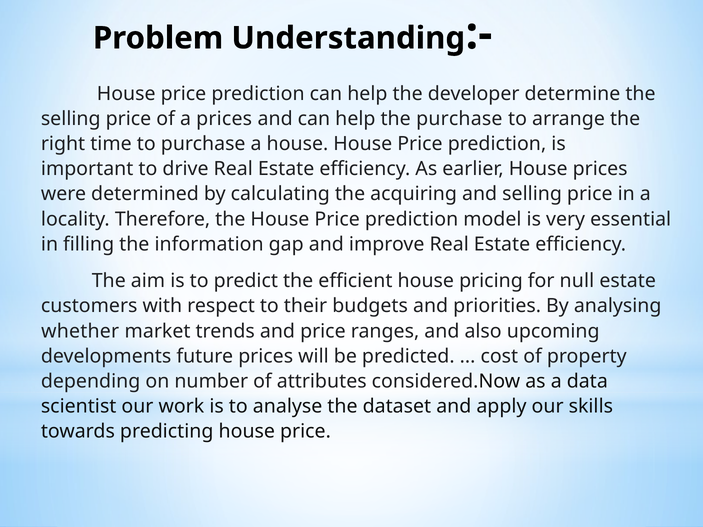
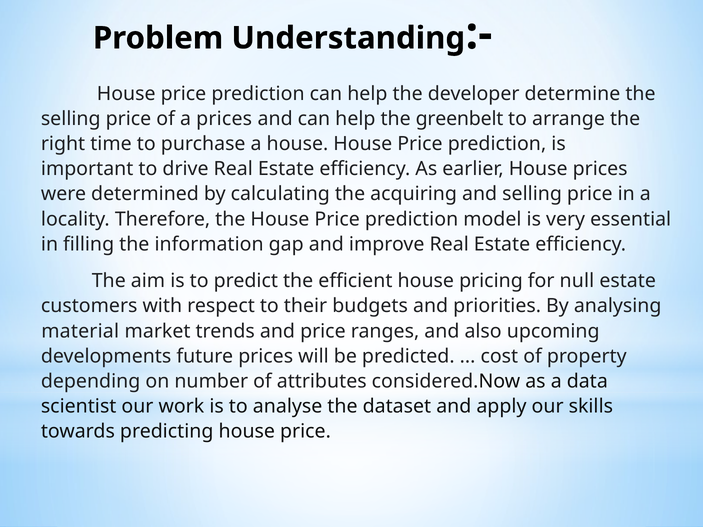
the purchase: purchase -> greenbelt
whether: whether -> material
